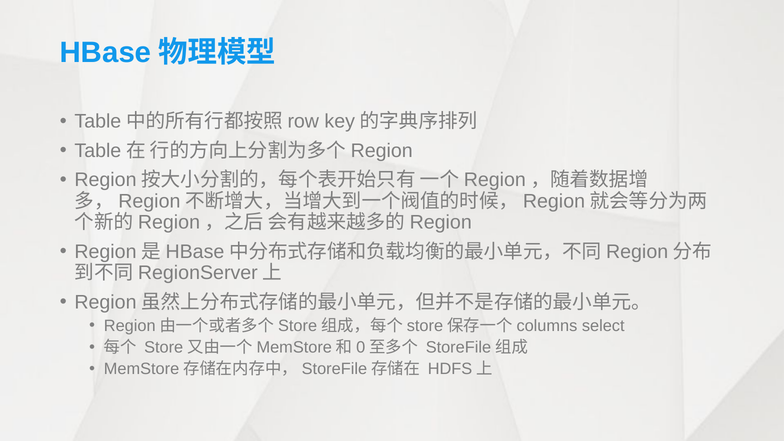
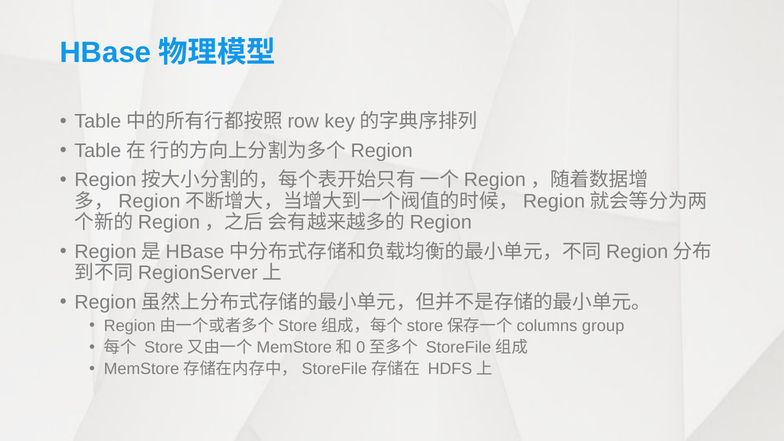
select: select -> group
